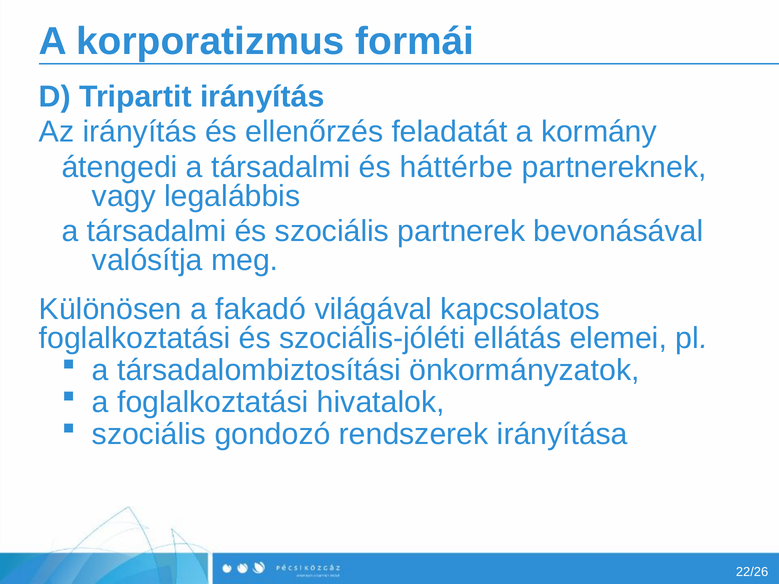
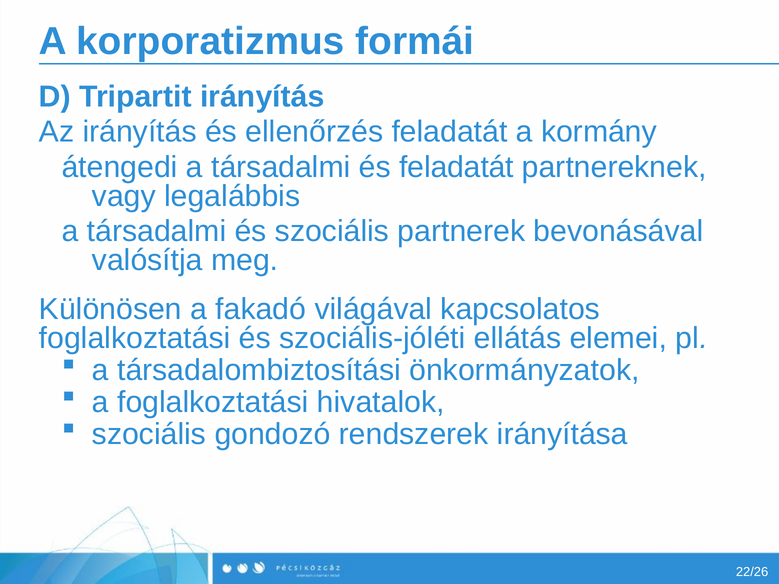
és háttérbe: háttérbe -> feladatát
